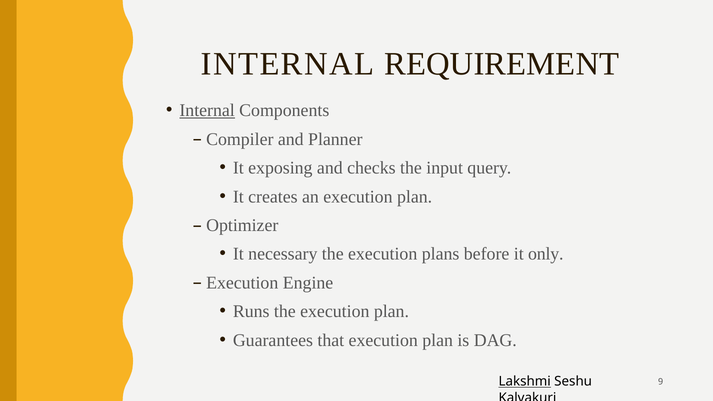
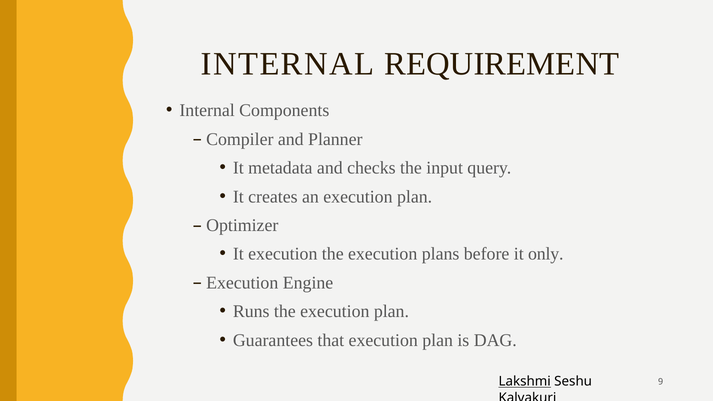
Internal at (207, 111) underline: present -> none
exposing: exposing -> metadata
It necessary: necessary -> execution
